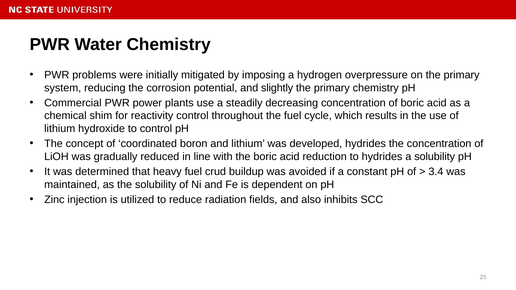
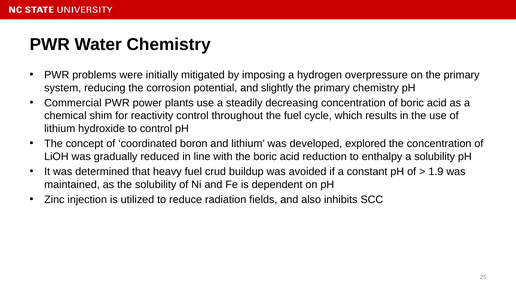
developed hydrides: hydrides -> explored
to hydrides: hydrides -> enthalpy
3.4: 3.4 -> 1.9
